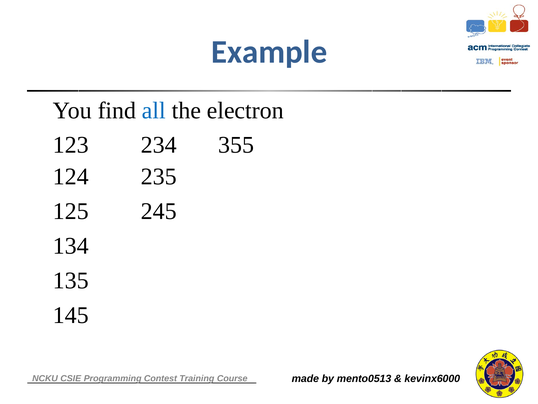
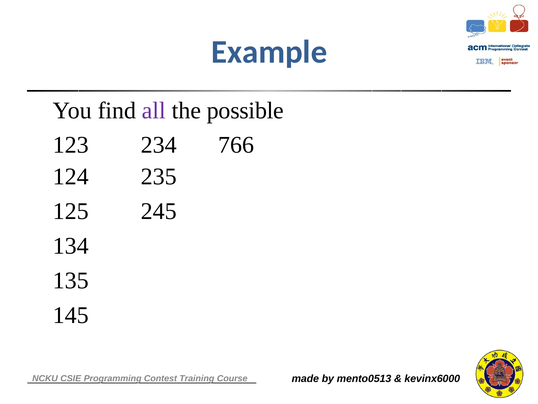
all colour: blue -> purple
the electron: electron -> possible
355: 355 -> 766
